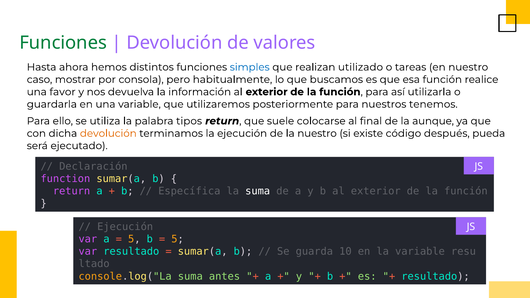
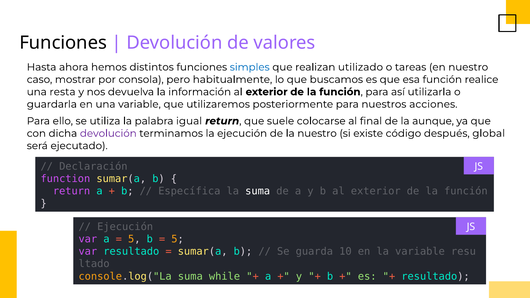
Funciones at (63, 43) colour: green -> black
favor: favor -> resta
tenemos: tenemos -> acciones
tipos: tipos -> igual
devolución at (108, 133) colour: orange -> purple
pueda: pueda -> global
antes: antes -> while
